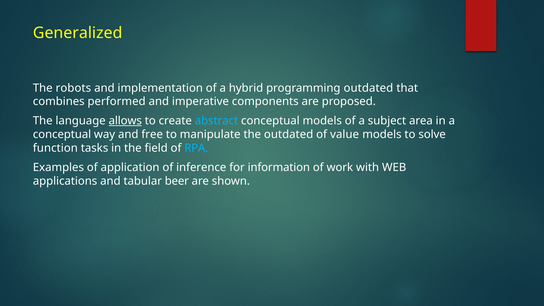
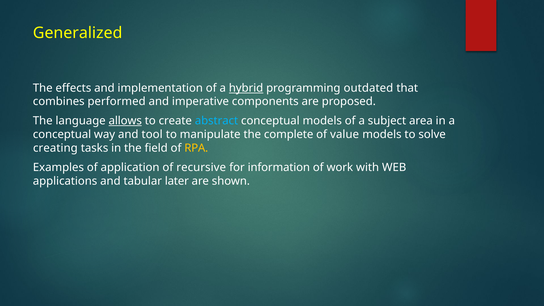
robots: robots -> effects
hybrid underline: none -> present
free: free -> tool
the outdated: outdated -> complete
function: function -> creating
RPA colour: light blue -> yellow
inference: inference -> recursive
beer: beer -> later
